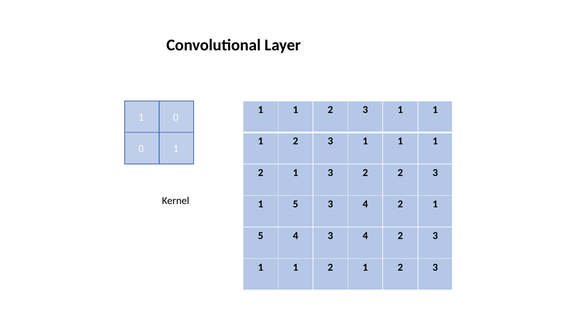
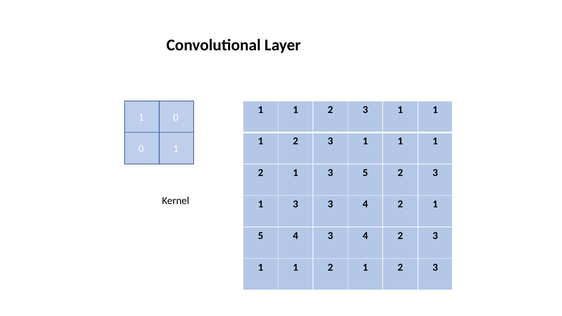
3 2: 2 -> 5
5 at (296, 204): 5 -> 3
